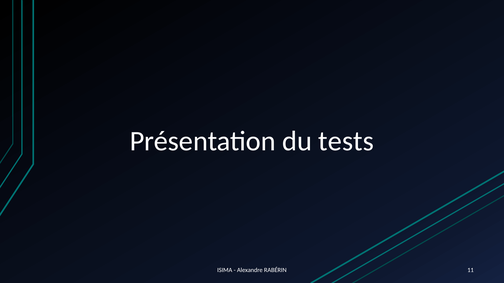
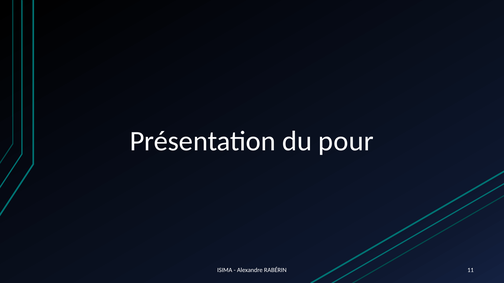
tests: tests -> pour
